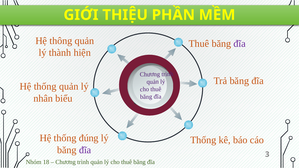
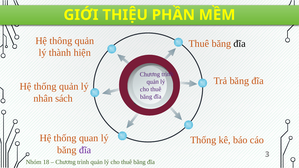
đĩa at (240, 44) colour: purple -> black
biểu: biểu -> sách
đúng: đúng -> quan
